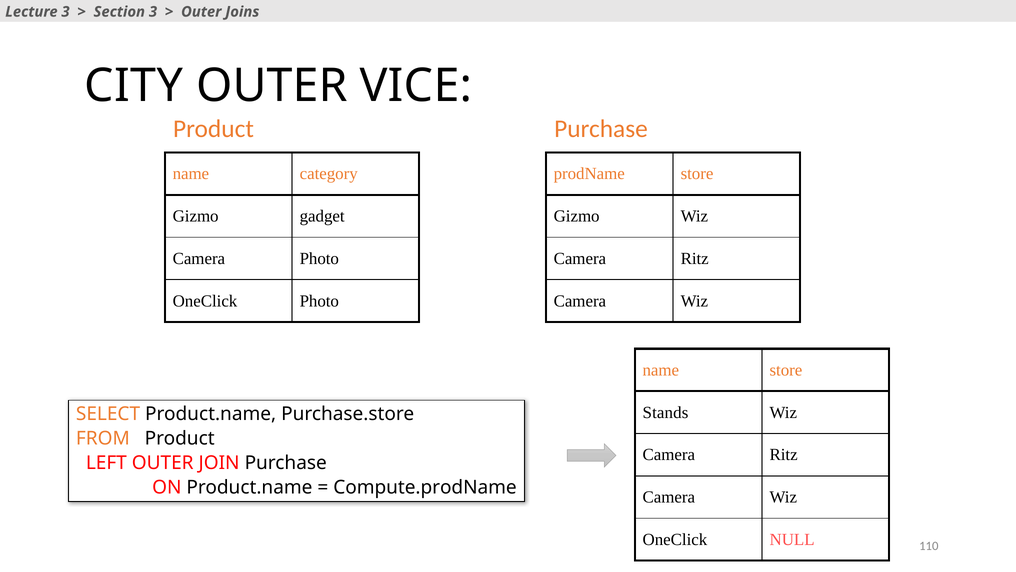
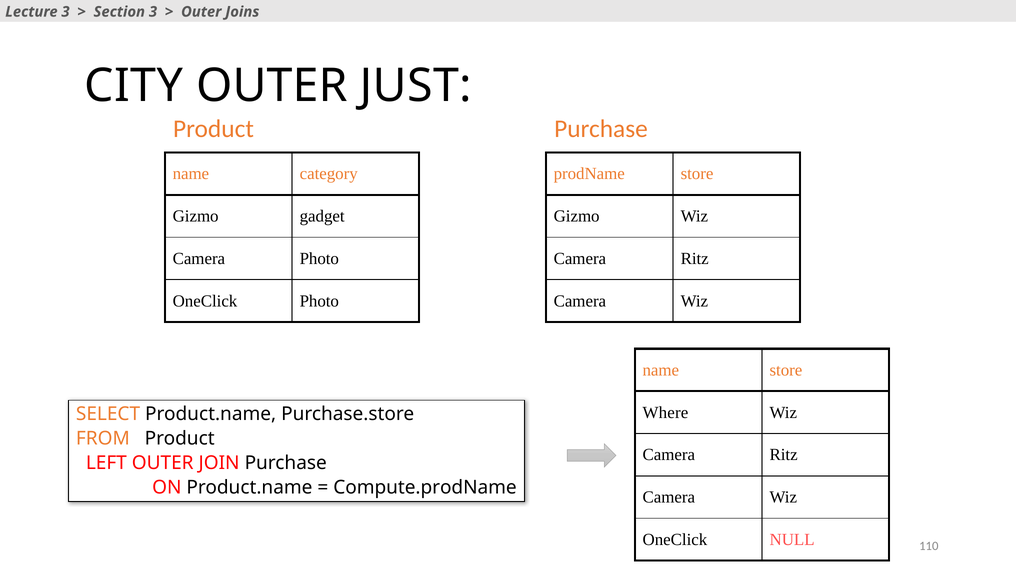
VICE: VICE -> JUST
Stands: Stands -> Where
